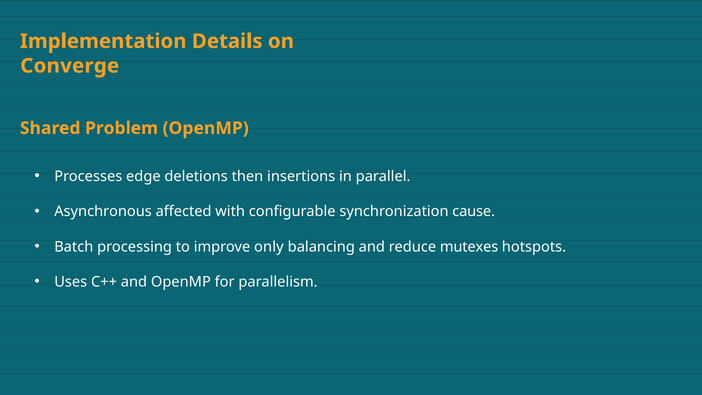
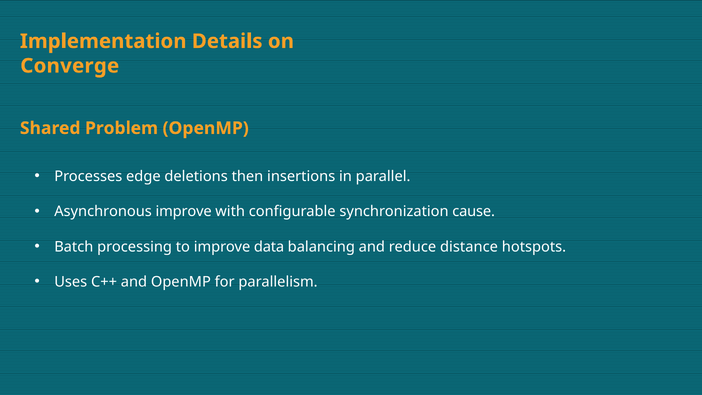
Asynchronous affected: affected -> improve
only: only -> data
mutexes: mutexes -> distance
